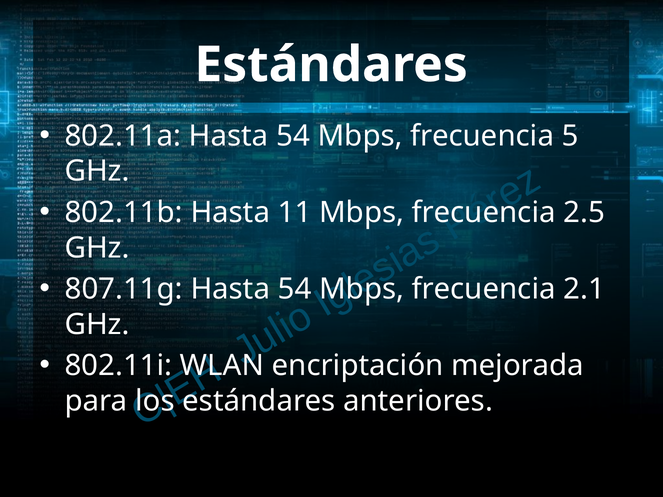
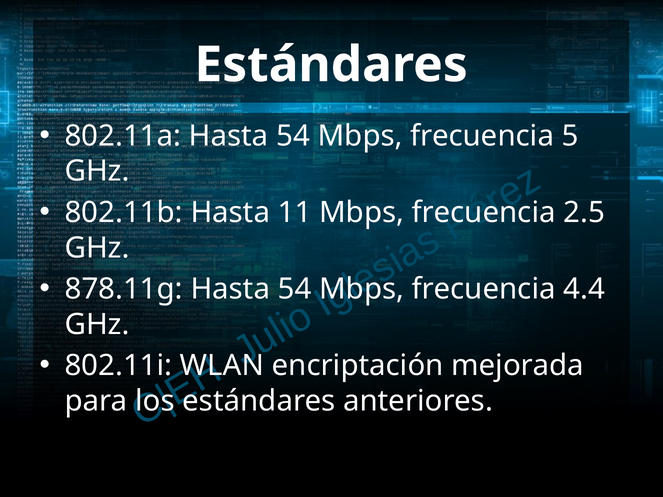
807.11g: 807.11g -> 878.11g
2.1: 2.1 -> 4.4
